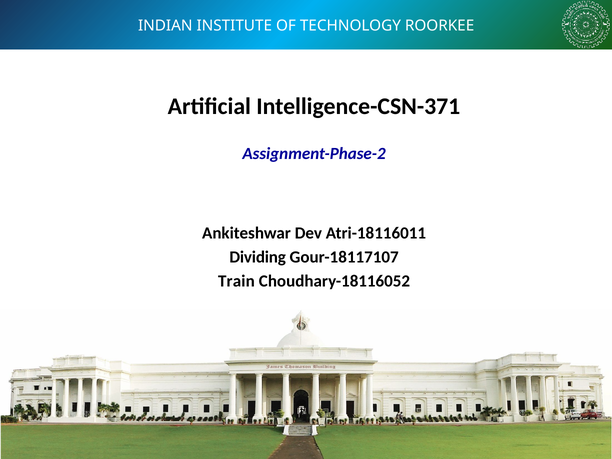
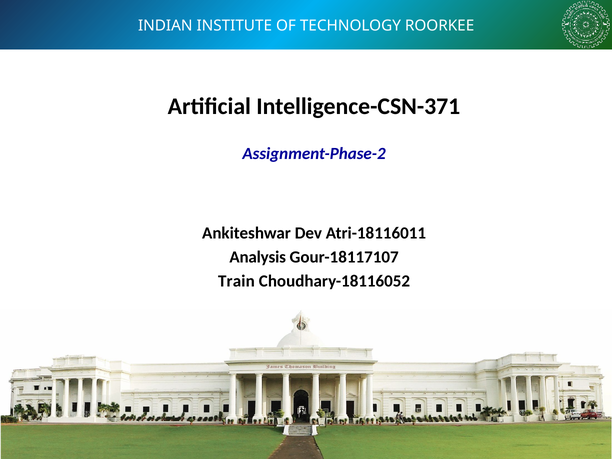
Dividing: Dividing -> Analysis
